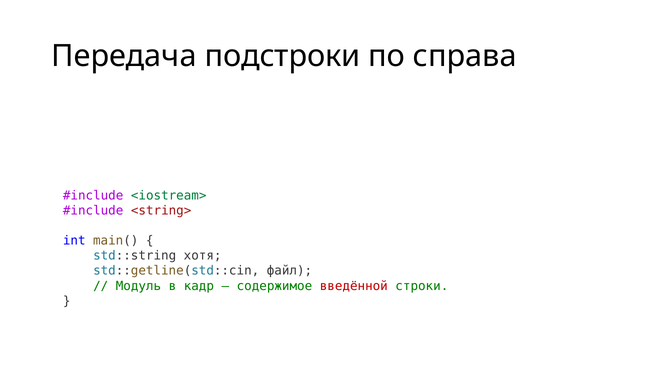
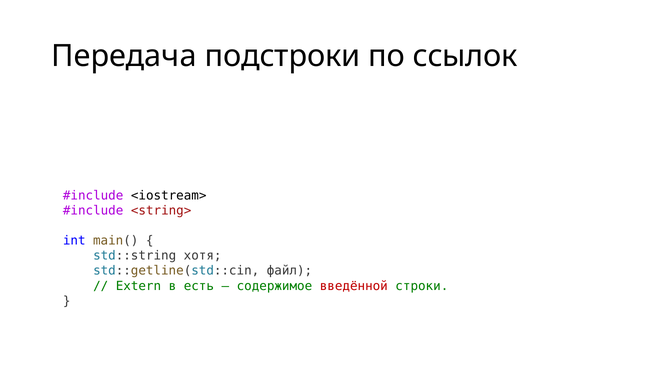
справа: справа -> ссылок
<iostream> colour: green -> black
Модуль: Модуль -> Extern
кадр: кадр -> есть
